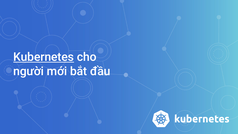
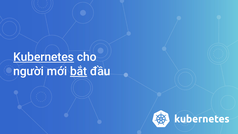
bắt underline: none -> present
